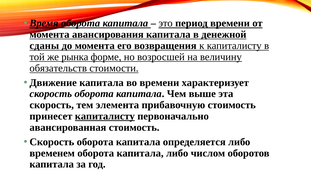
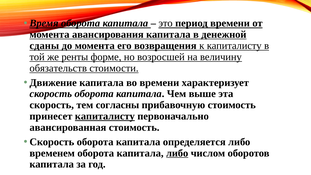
рынка: рынка -> ренты
элемента: элемента -> согласны
либо at (177, 153) underline: none -> present
